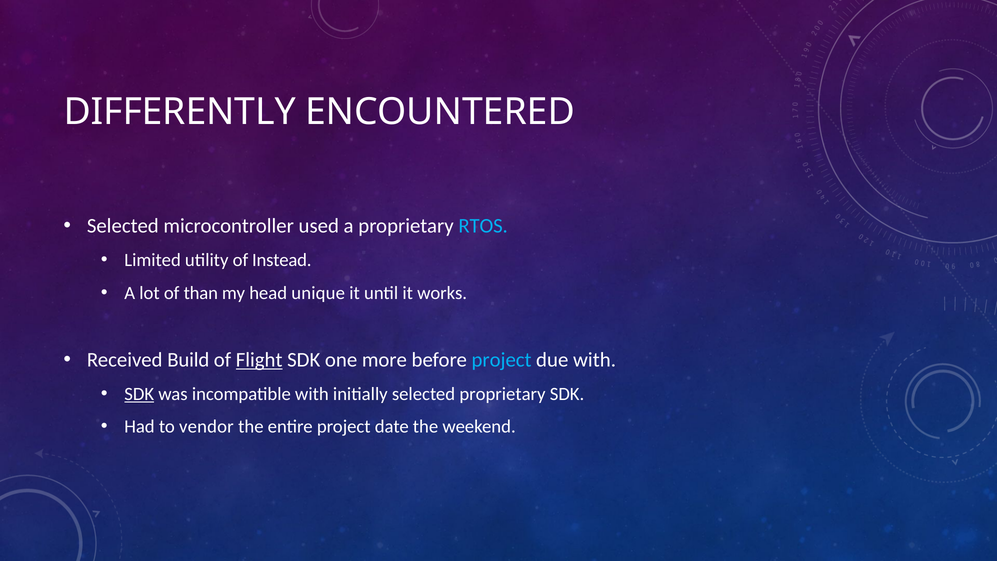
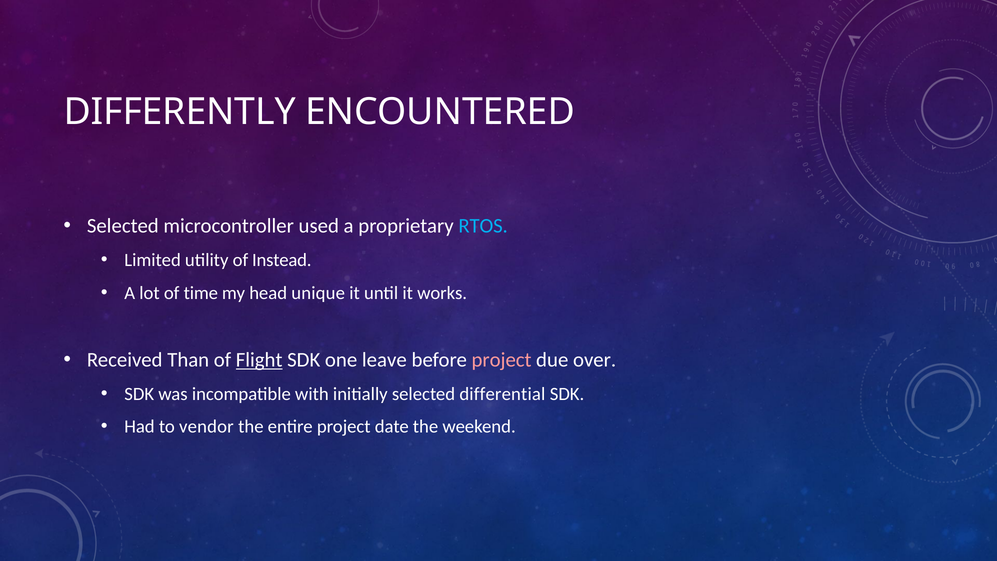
than: than -> time
Build: Build -> Than
more: more -> leave
project at (502, 360) colour: light blue -> pink
due with: with -> over
SDK at (139, 394) underline: present -> none
selected proprietary: proprietary -> differential
